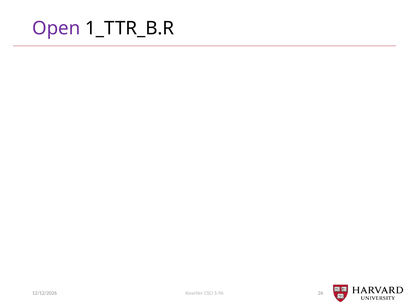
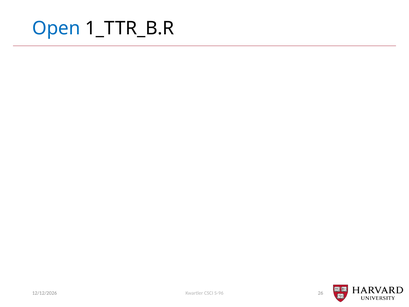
Open colour: purple -> blue
